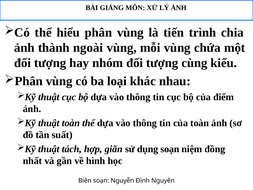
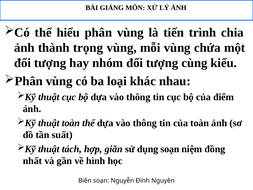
ngoài: ngoài -> trọng
